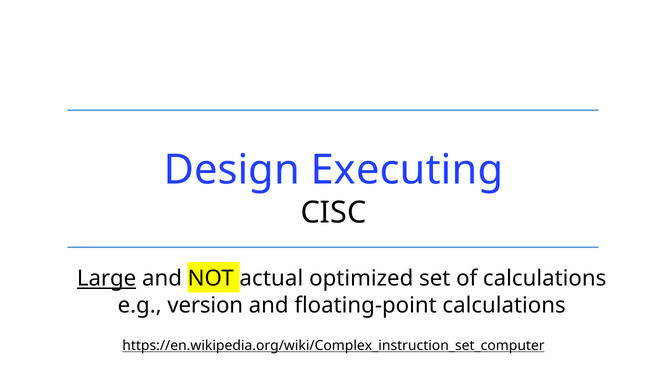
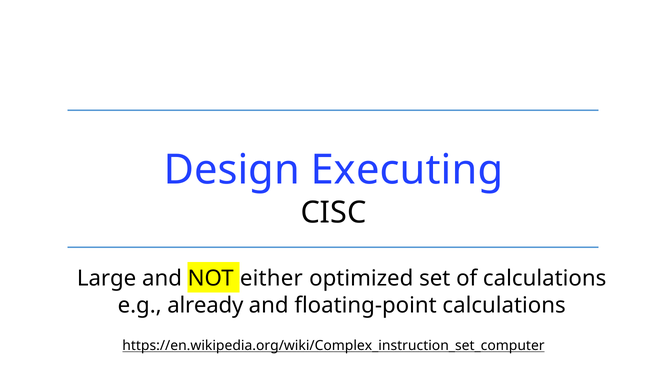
Large underline: present -> none
actual: actual -> either
version: version -> already
